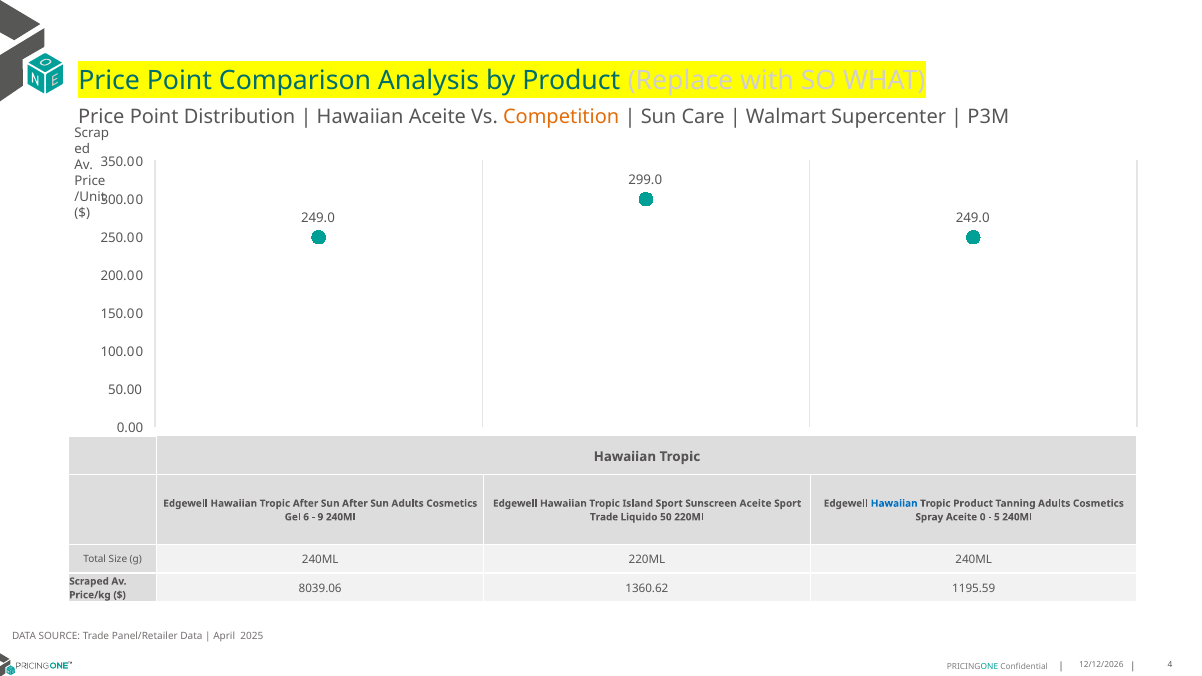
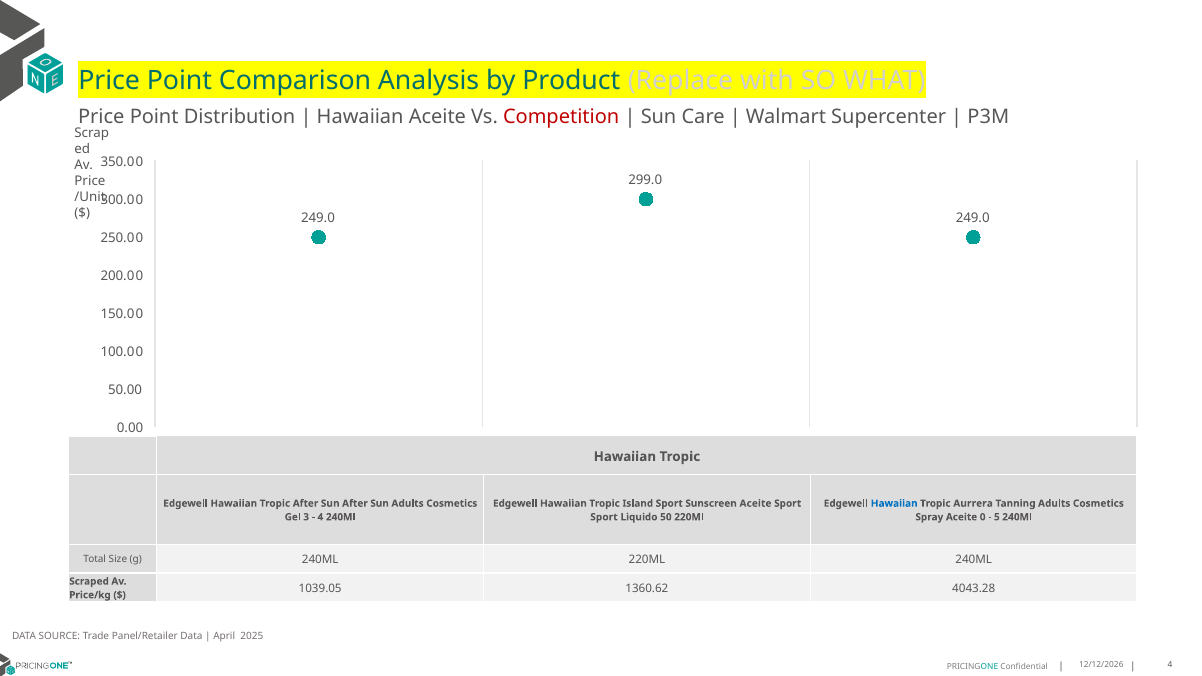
Competition colour: orange -> red
Tropic Product: Product -> Aurrera
6: 6 -> 3
9 at (320, 517): 9 -> 4
Trade at (604, 517): Trade -> Sport
8039.06: 8039.06 -> 1039.05
1195.59: 1195.59 -> 4043.28
